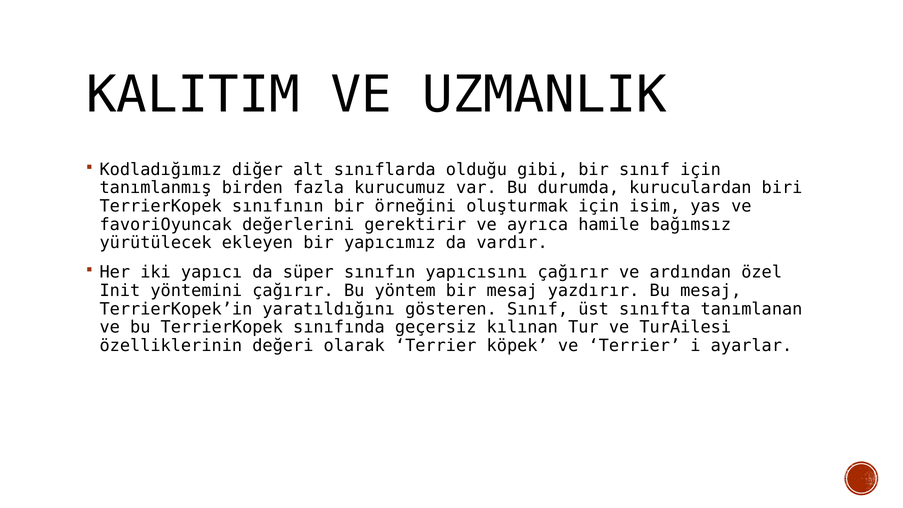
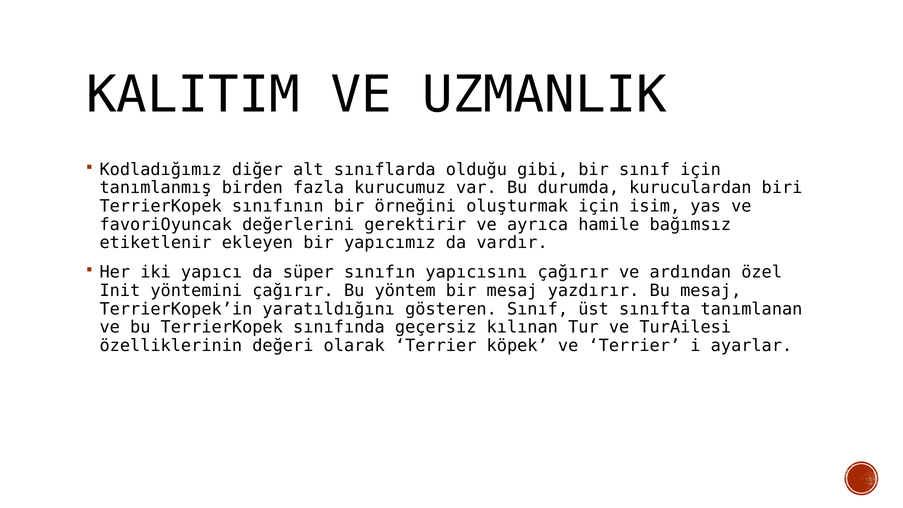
yürütülecek: yürütülecek -> etiketlenir
